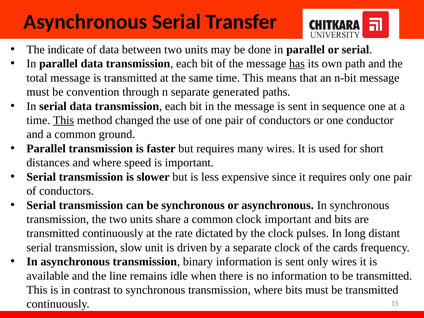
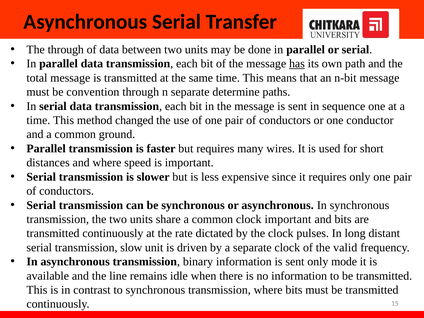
The indicate: indicate -> through
generated: generated -> determine
This at (64, 120) underline: present -> none
cards: cards -> valid
only wires: wires -> mode
